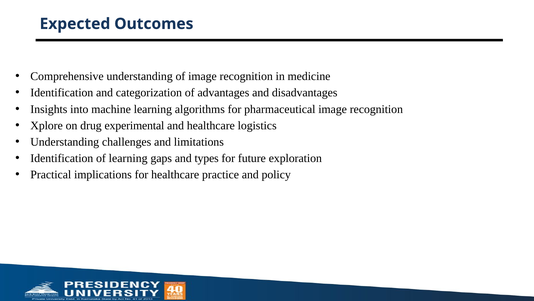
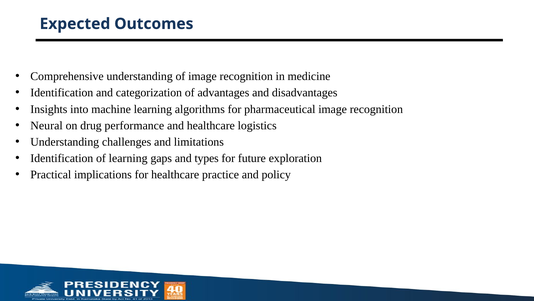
Xplore: Xplore -> Neural
experimental: experimental -> performance
